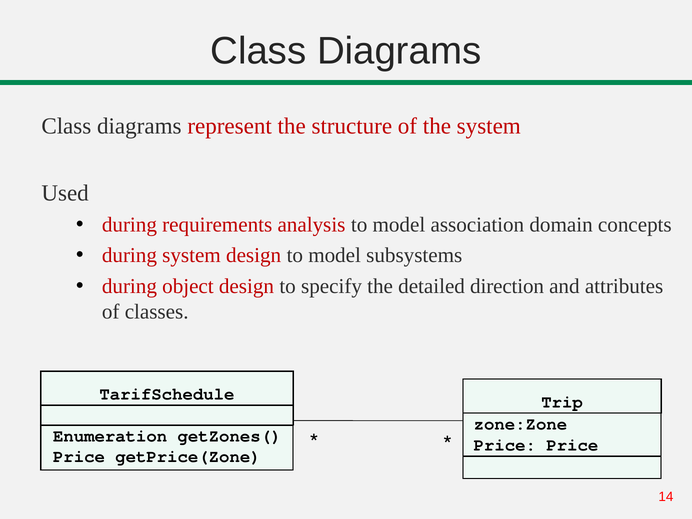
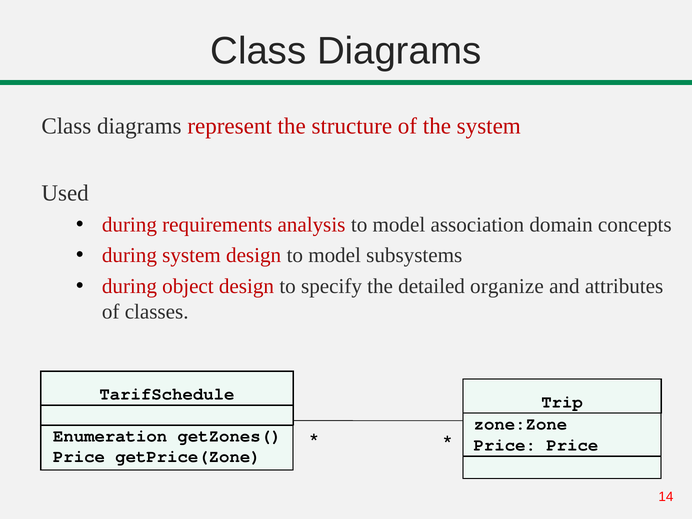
direction: direction -> organize
